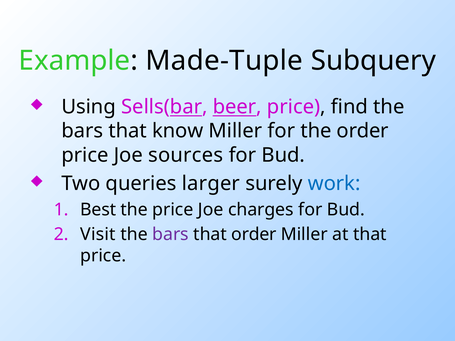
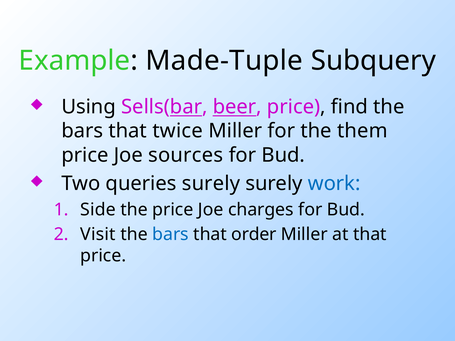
know: know -> twice
the order: order -> them
queries larger: larger -> surely
Best: Best -> Side
bars at (171, 235) colour: purple -> blue
